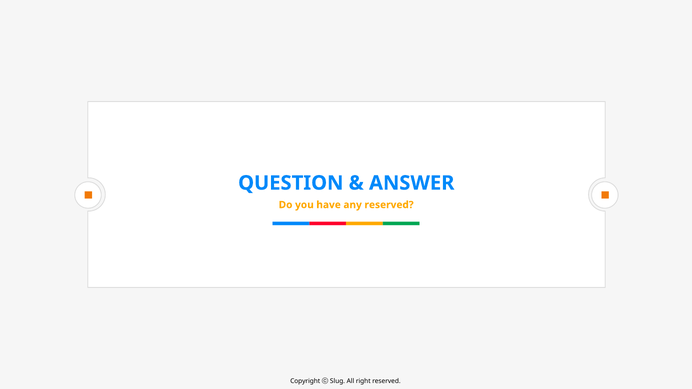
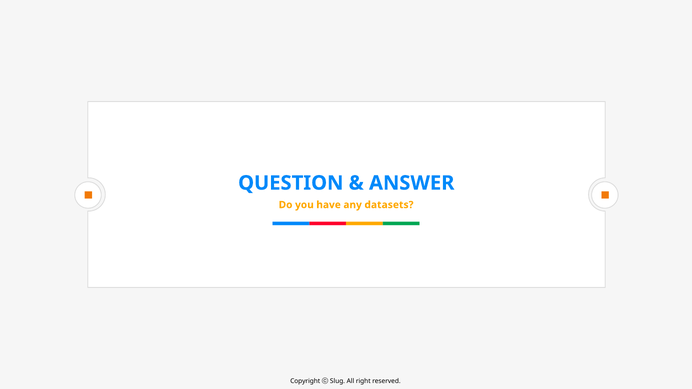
any reserved: reserved -> datasets
